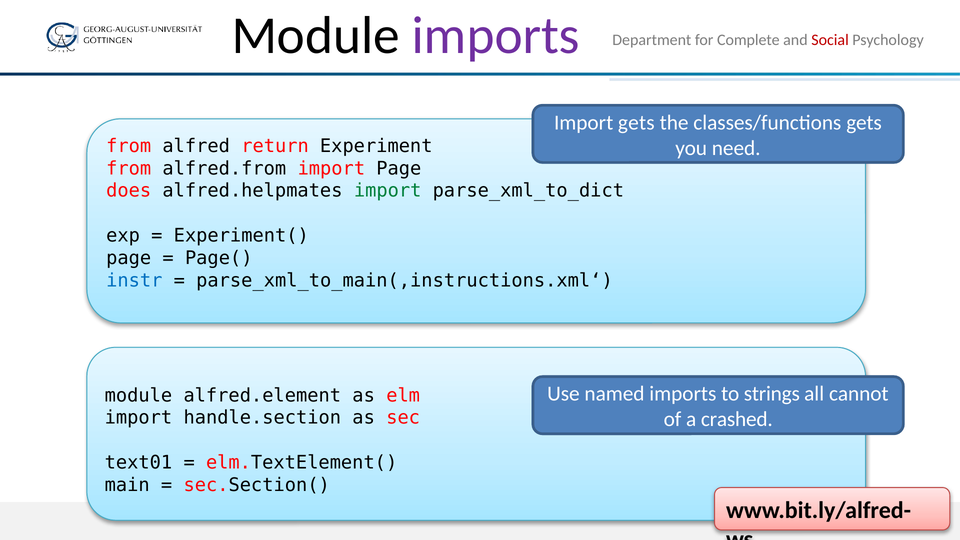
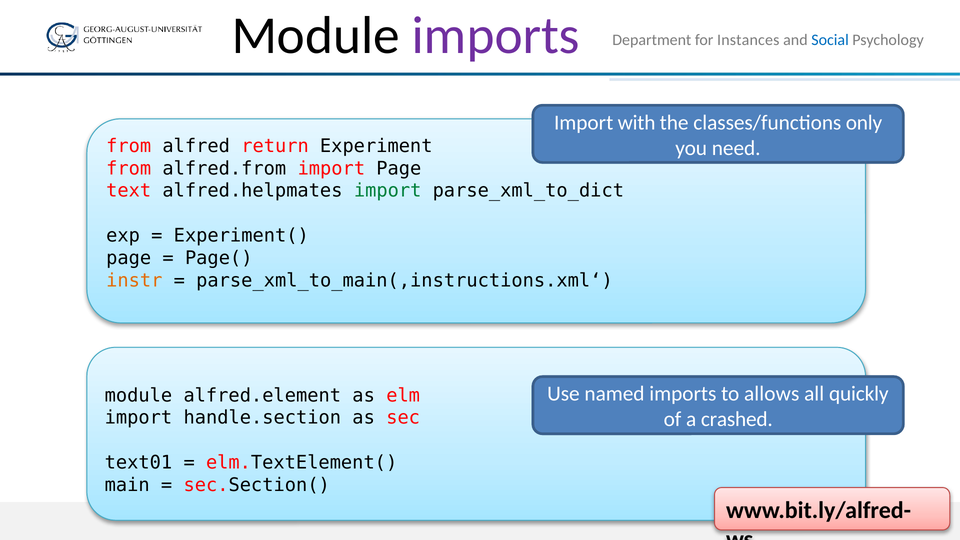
Complete: Complete -> Instances
Social colour: red -> blue
Import gets: gets -> with
classes/functions gets: gets -> only
does: does -> text
instr colour: blue -> orange
strings: strings -> allows
cannot: cannot -> quickly
